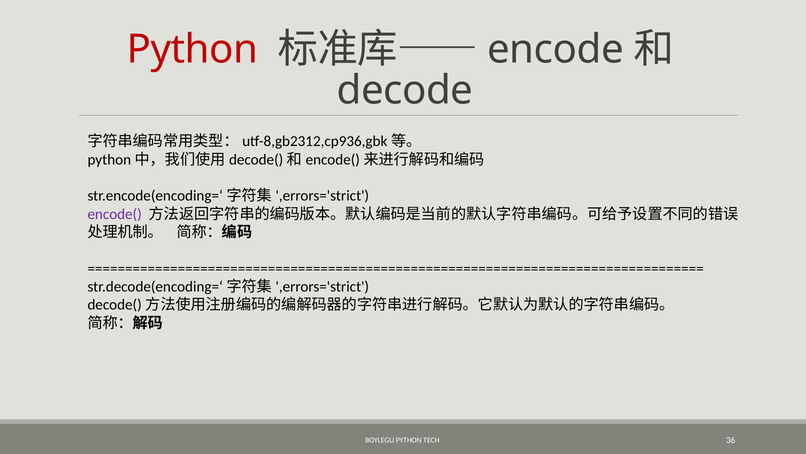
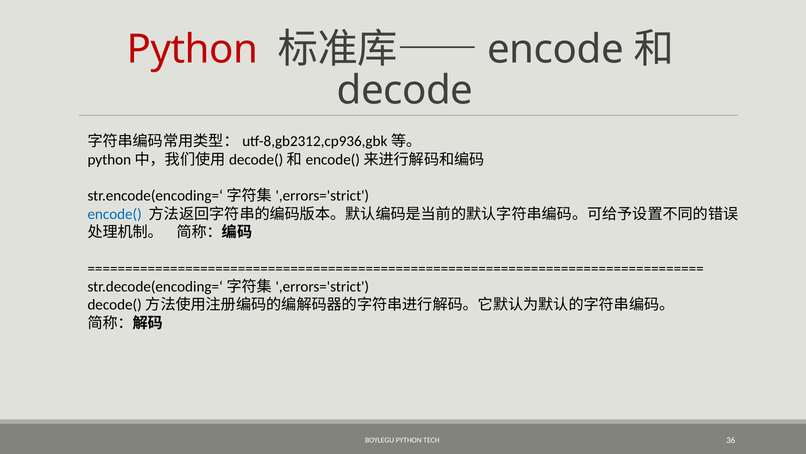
encode( colour: purple -> blue
